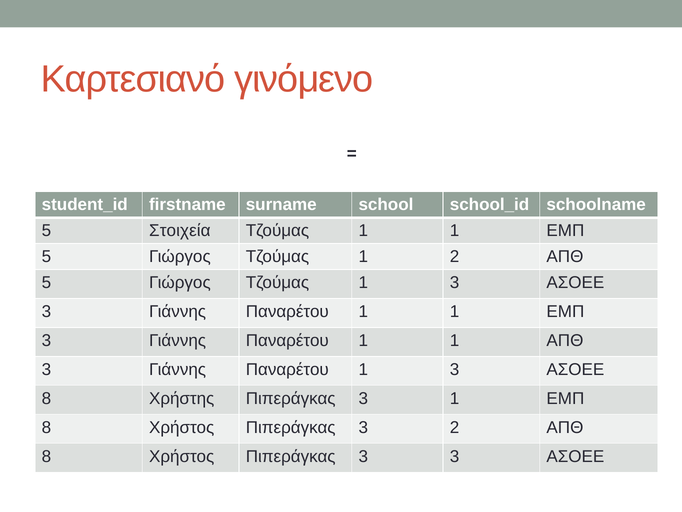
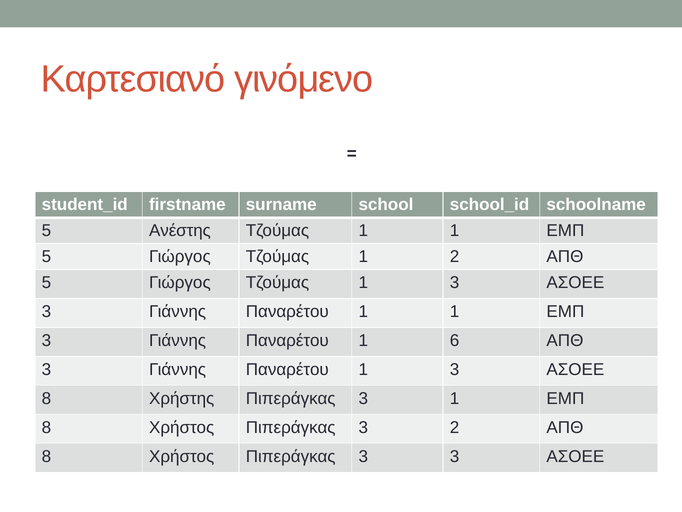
Στοιχεία: Στοιχεία -> Ανέστης
1 at (455, 340): 1 -> 6
